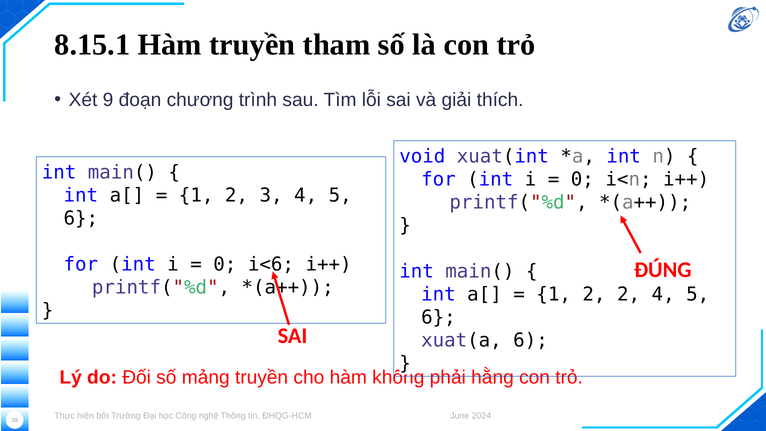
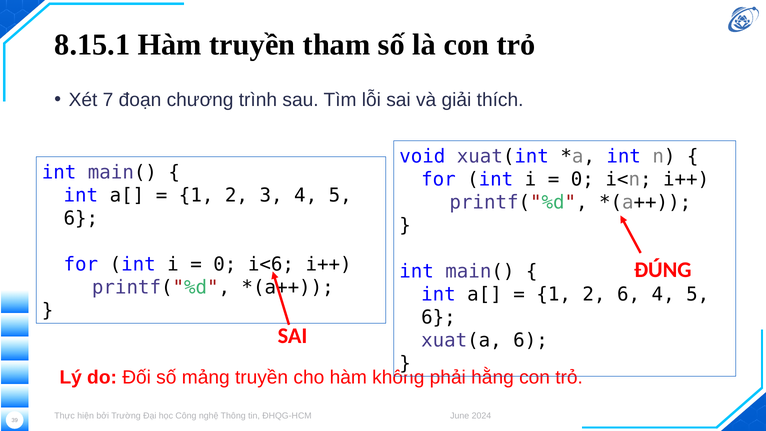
9: 9 -> 7
2 2: 2 -> 6
